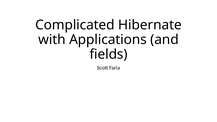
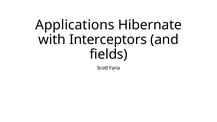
Complicated: Complicated -> Applications
Applications: Applications -> Interceptors
